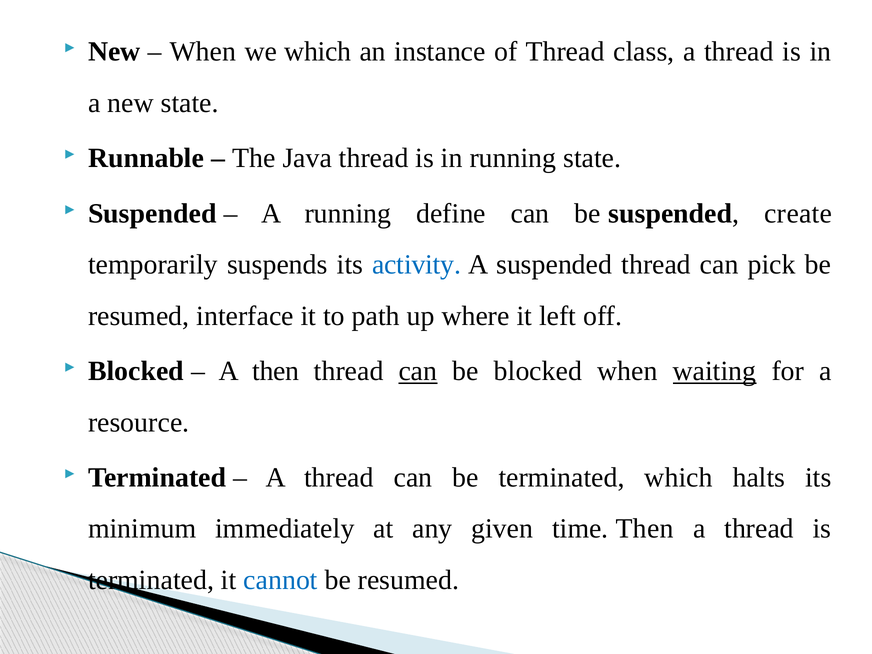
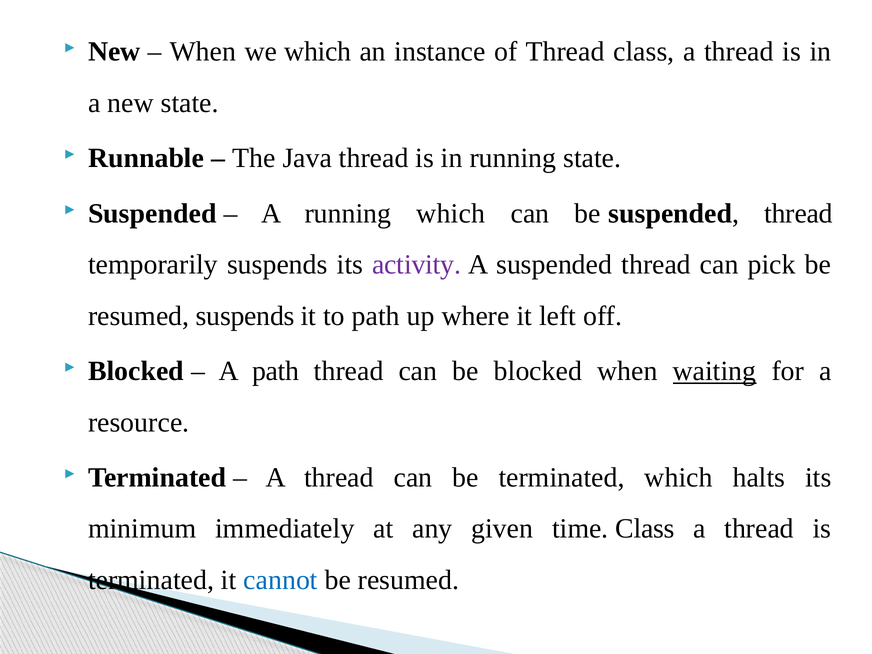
running define: define -> which
be suspended create: create -> thread
activity colour: blue -> purple
resumed interface: interface -> suspends
A then: then -> path
can at (418, 371) underline: present -> none
time Then: Then -> Class
